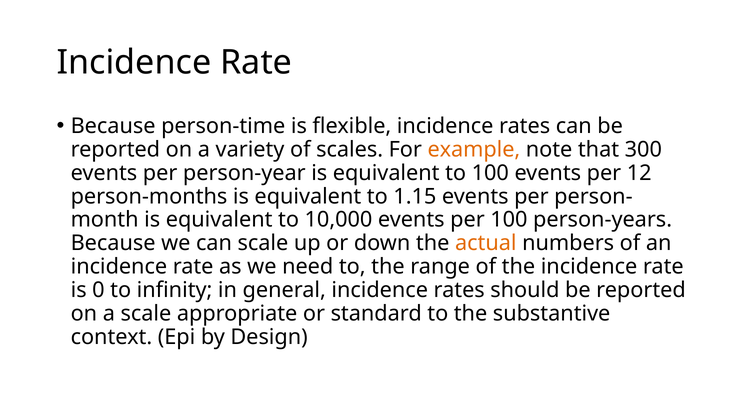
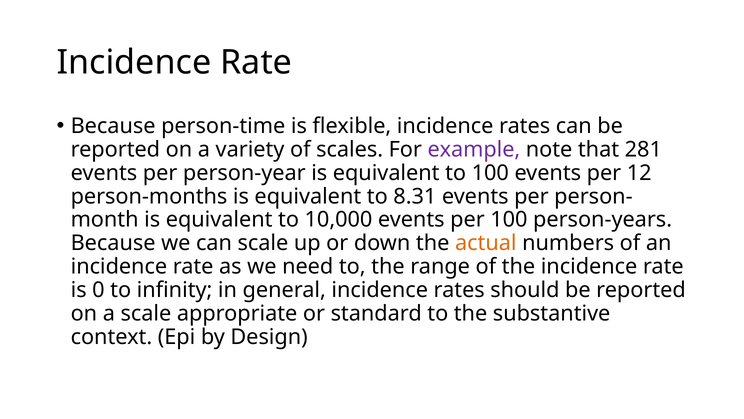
example colour: orange -> purple
300: 300 -> 281
1.15: 1.15 -> 8.31
